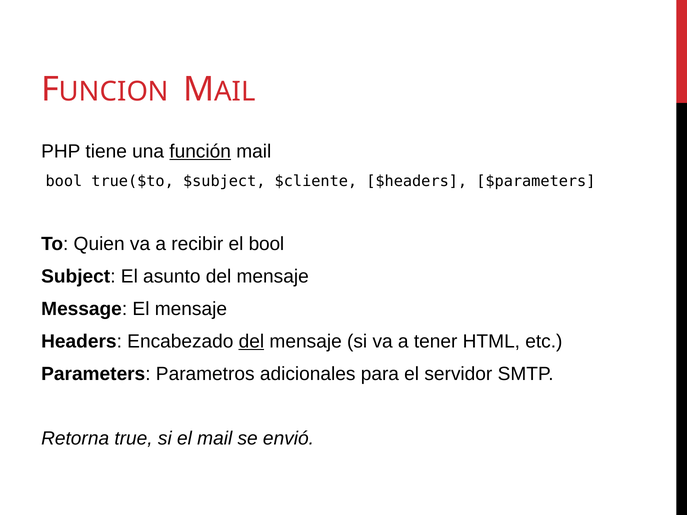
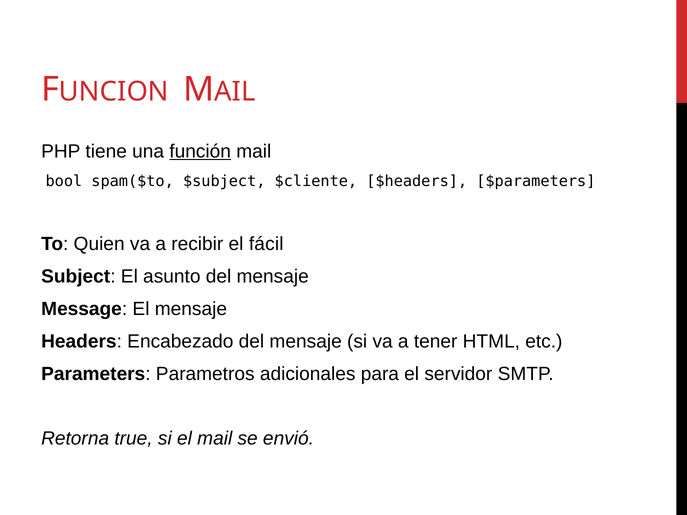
true($to: true($to -> spam($to
el bool: bool -> fácil
del at (251, 341) underline: present -> none
